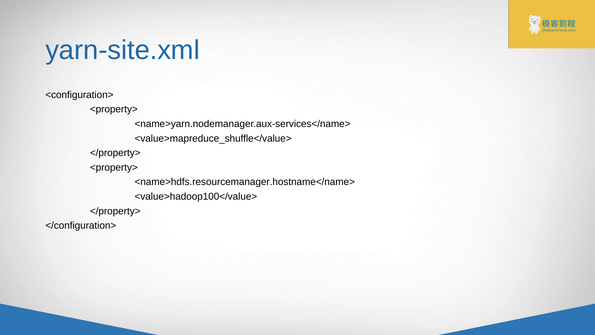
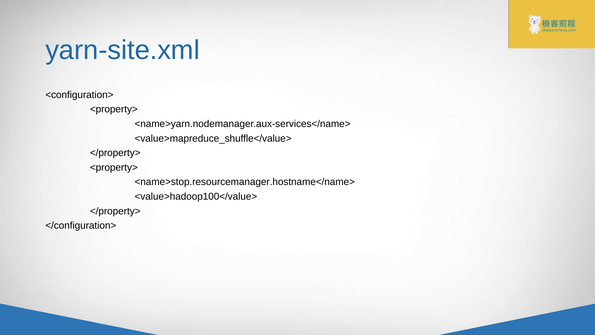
<name>hdfs.resourcemanager.hostname</name>: <name>hdfs.resourcemanager.hostname</name> -> <name>stop.resourcemanager.hostname</name>
